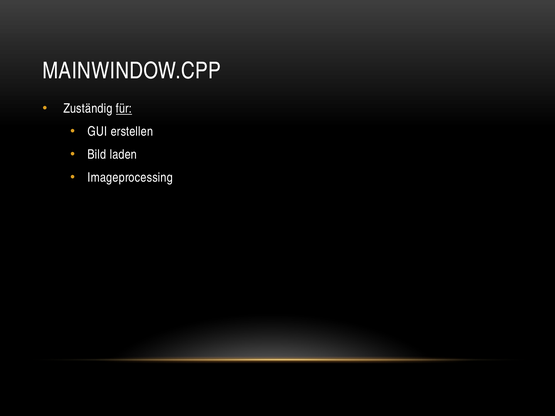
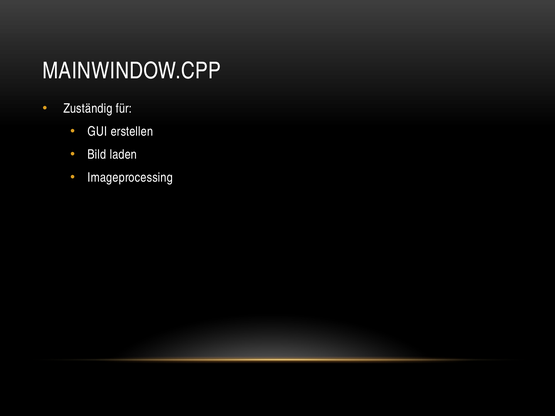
für underline: present -> none
